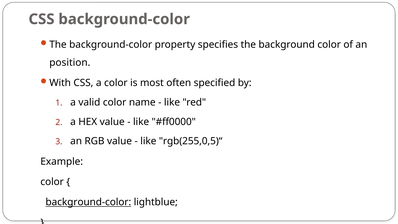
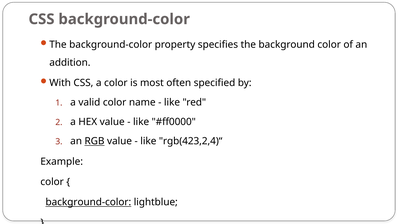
position: position -> addition
RGB underline: none -> present
rgb(255,0,5)“: rgb(255,0,5)“ -> rgb(423,2,4)“
